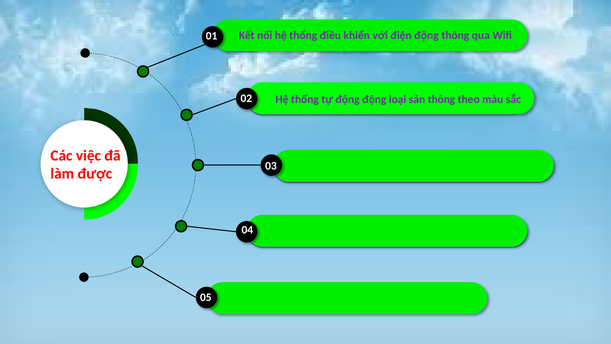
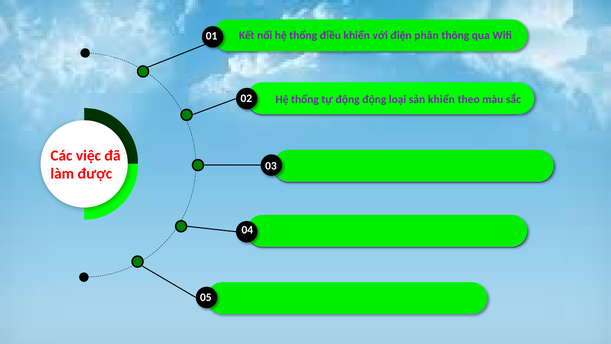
điện động: động -> phân
sản thông: thông -> khiển
